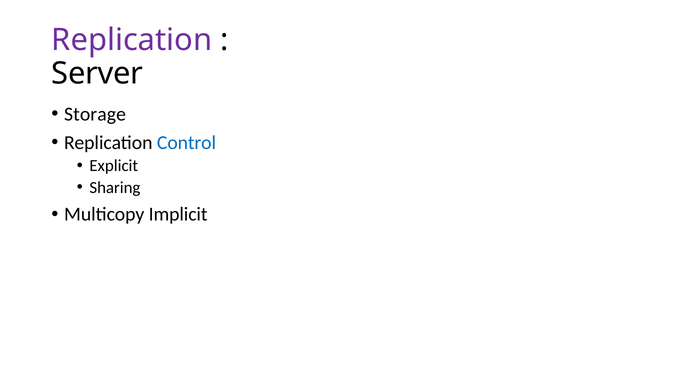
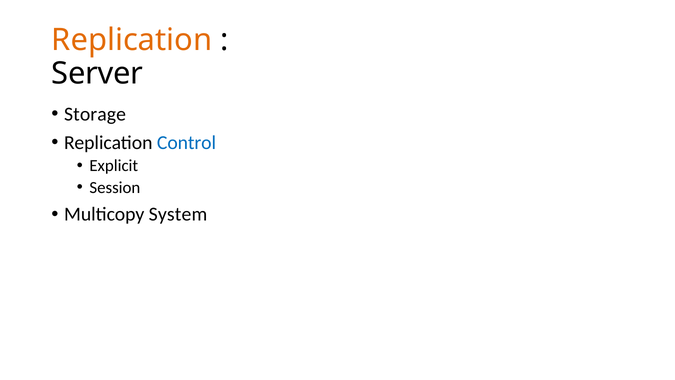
Replication at (132, 40) colour: purple -> orange
Sharing: Sharing -> Session
Implicit: Implicit -> System
